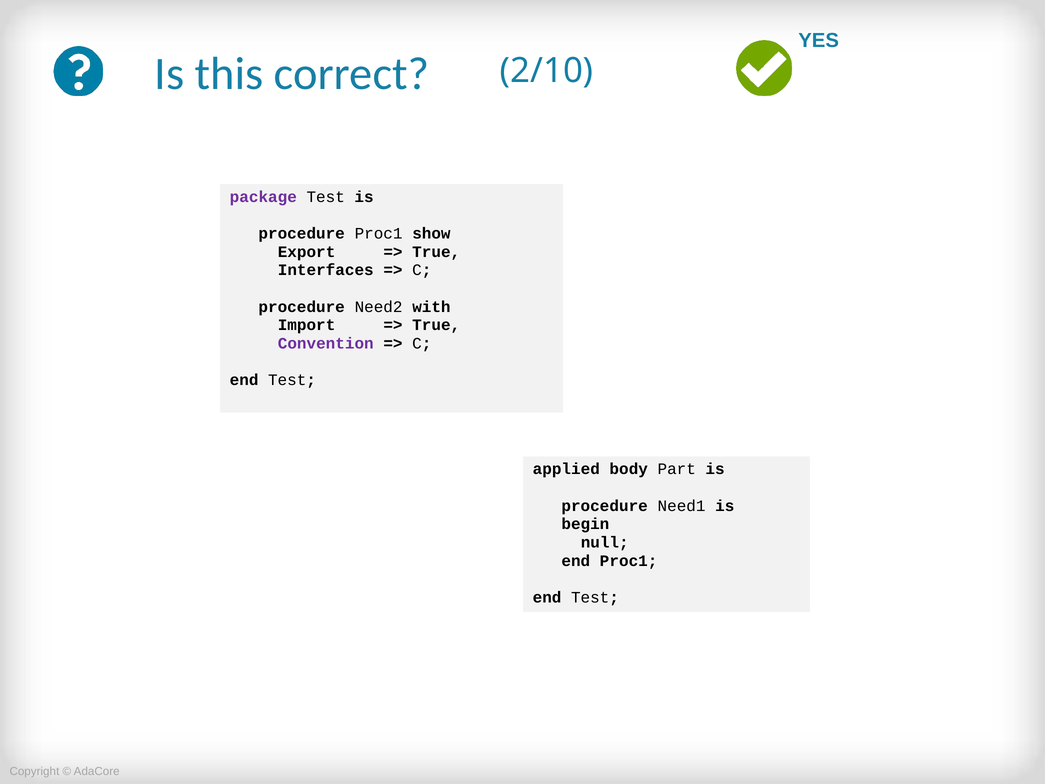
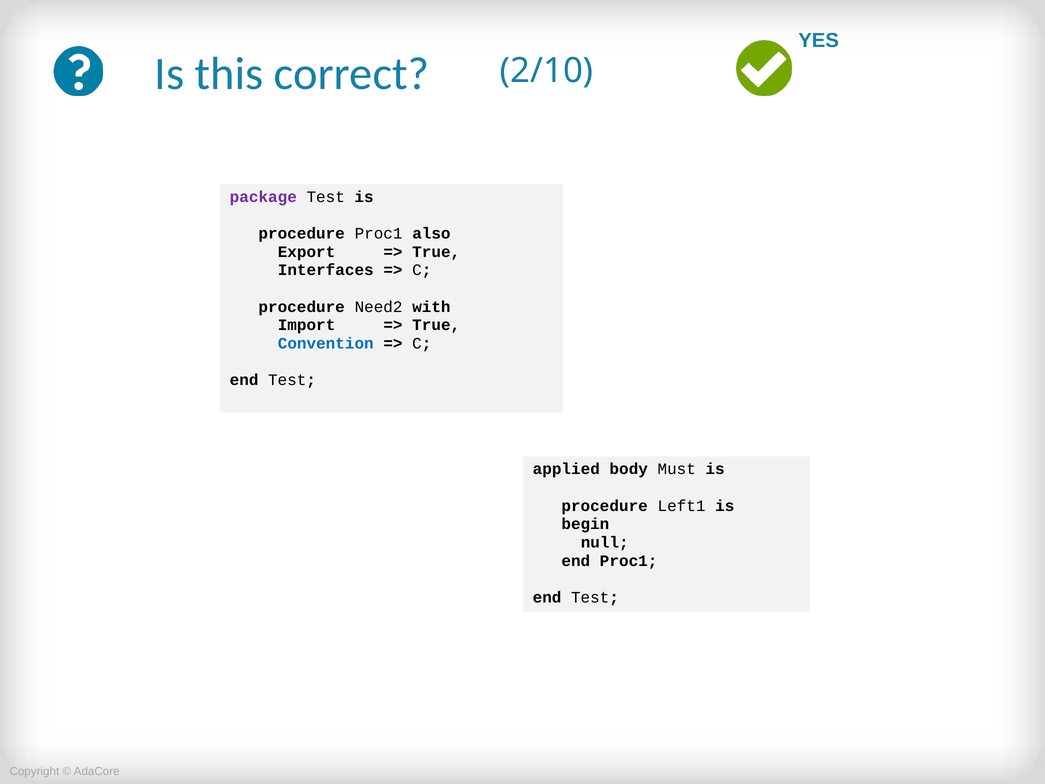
show: show -> also
Convention colour: purple -> blue
Part: Part -> Must
Need1: Need1 -> Left1
